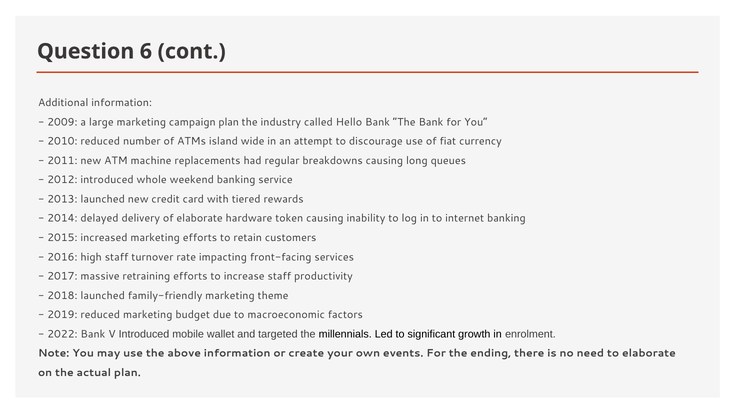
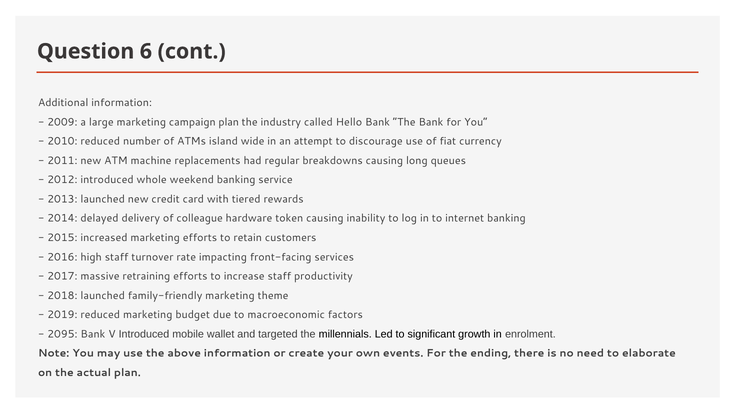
of elaborate: elaborate -> colleague
2022: 2022 -> 2095
